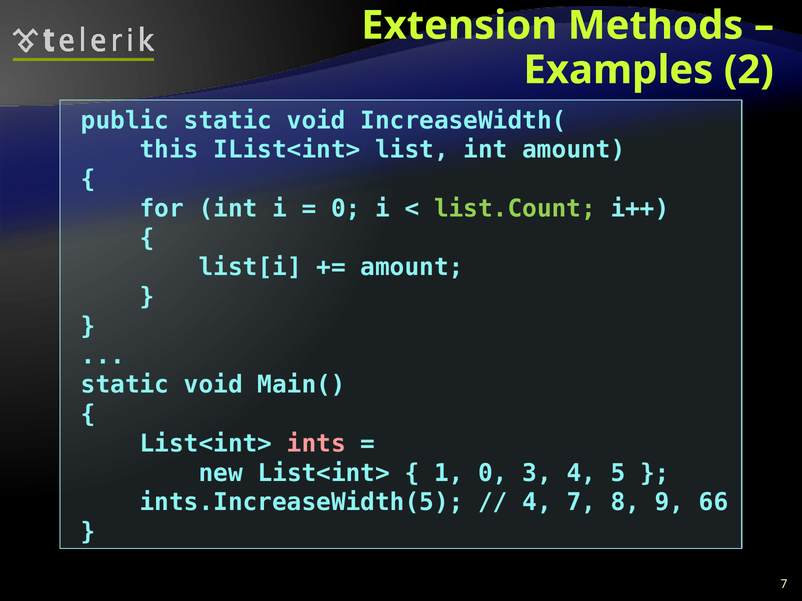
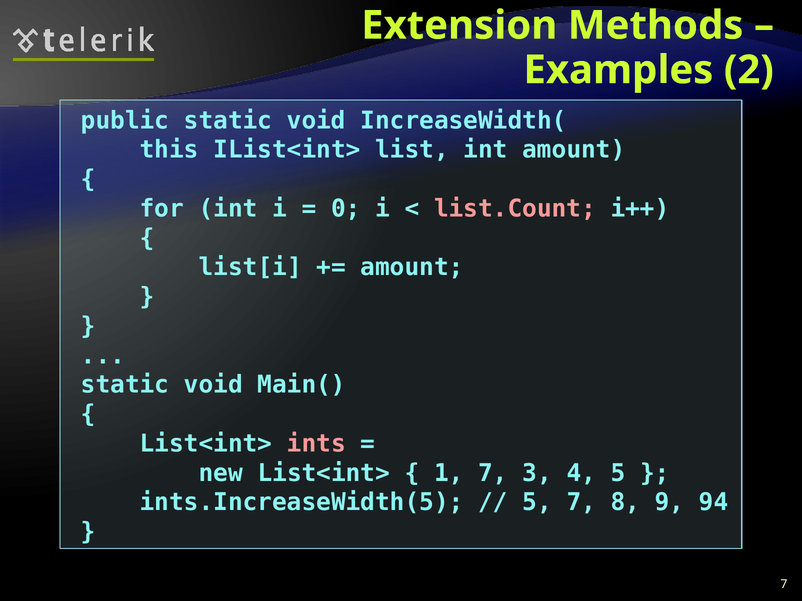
list.Count colour: light green -> pink
1 0: 0 -> 7
4 at (537, 503): 4 -> 5
66: 66 -> 94
